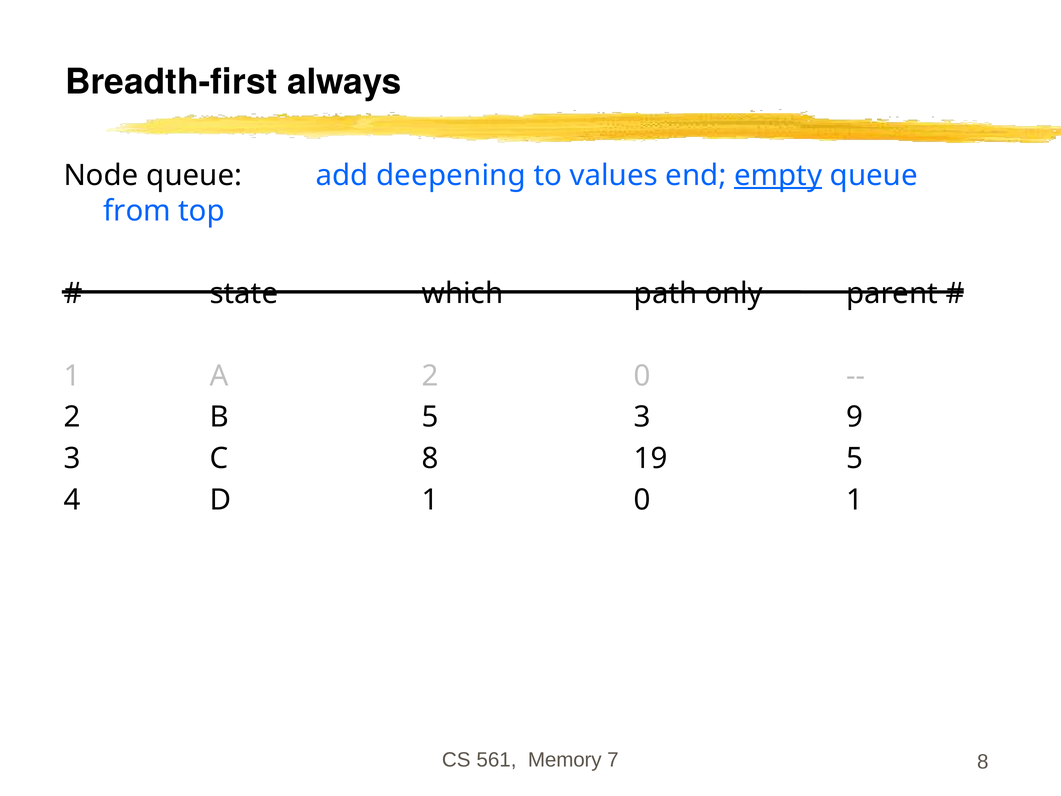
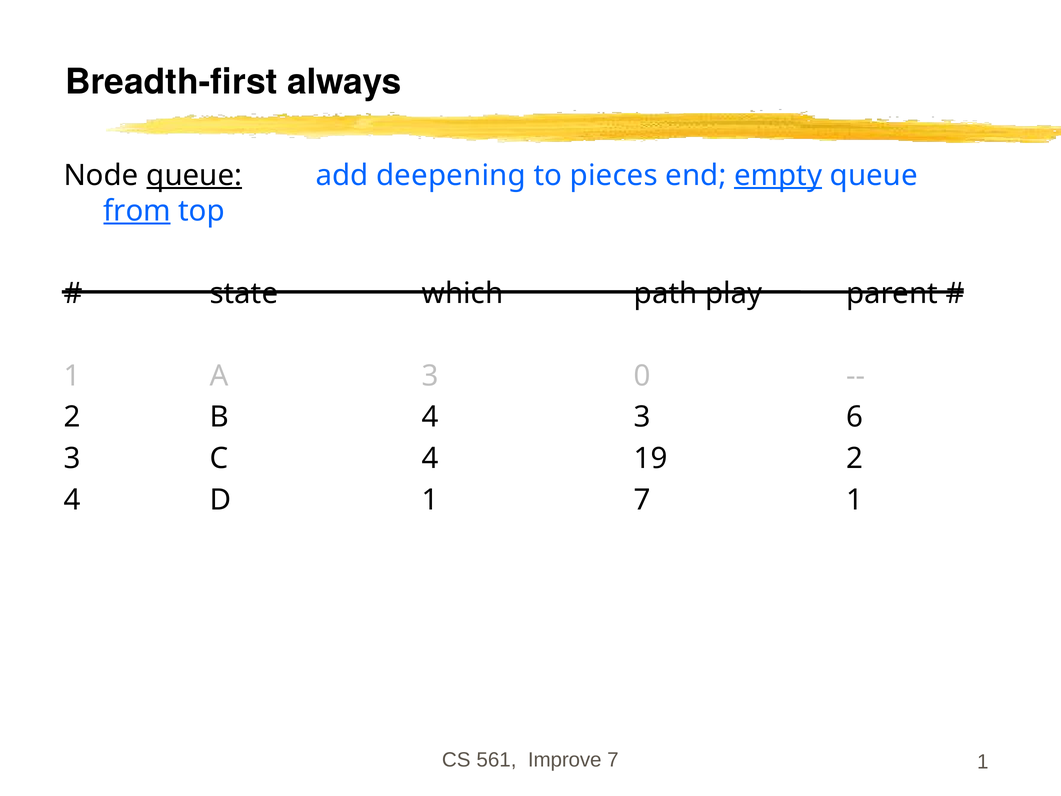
queue at (194, 175) underline: none -> present
values: values -> pieces
from underline: none -> present
only: only -> play
A 2: 2 -> 3
B 5: 5 -> 4
9: 9 -> 6
C 8: 8 -> 4
19 5: 5 -> 2
1 0: 0 -> 7
Memory: Memory -> Improve
8 at (983, 762): 8 -> 1
